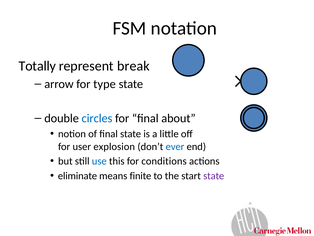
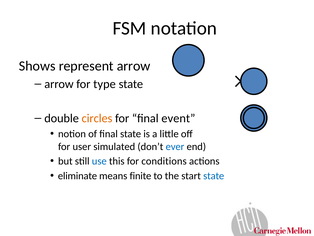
Totally: Totally -> Shows
represent break: break -> arrow
circles colour: blue -> orange
about: about -> event
explosion: explosion -> simulated
state at (214, 176) colour: purple -> blue
